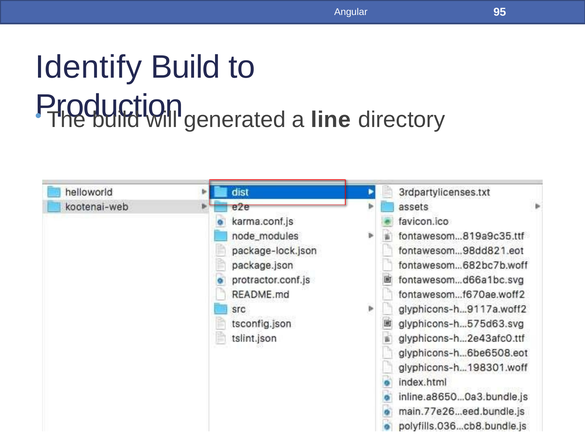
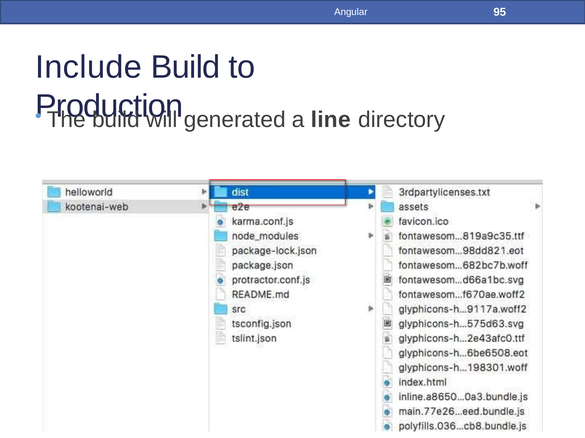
Identify: Identify -> Include
